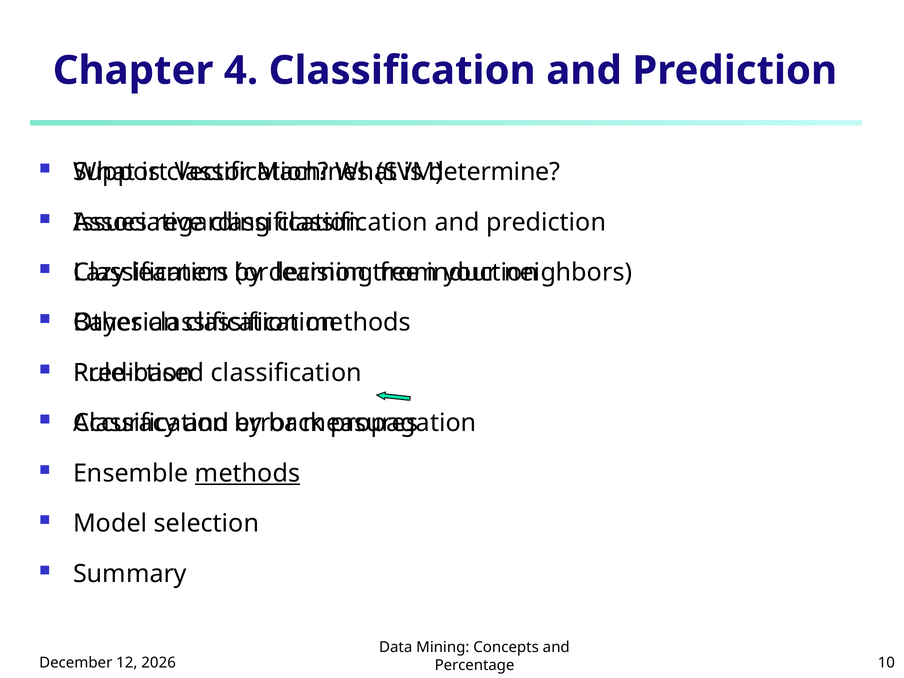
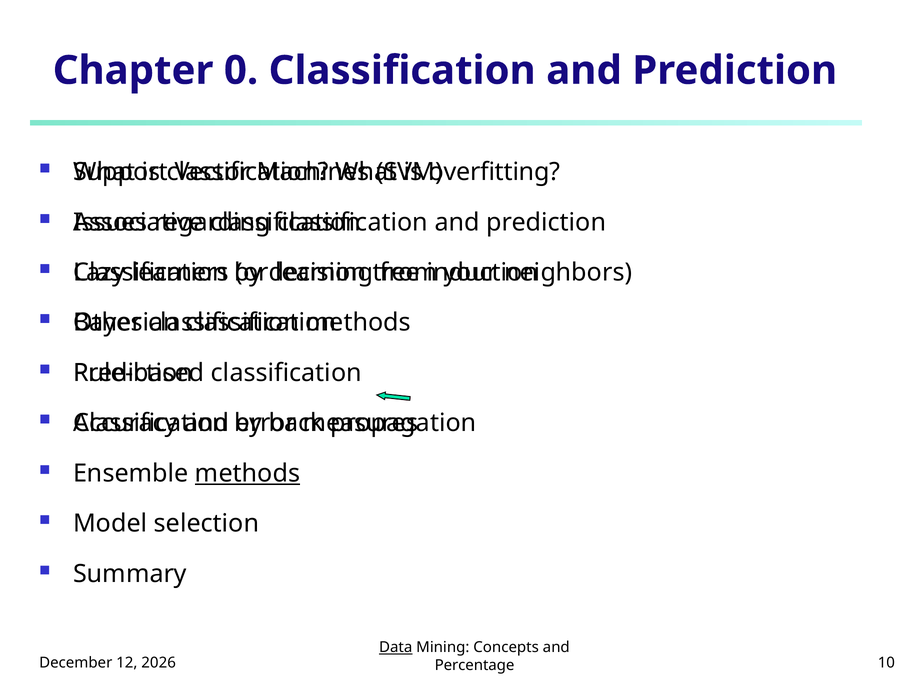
4: 4 -> 0
determine: determine -> overfitting
Data underline: none -> present
